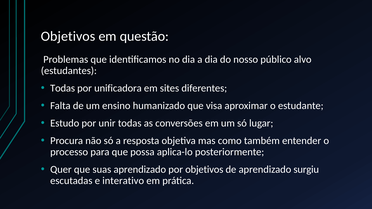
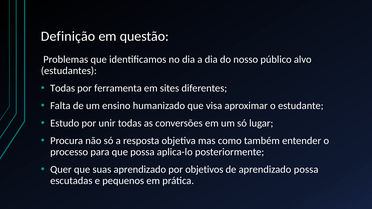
Objetivos at (68, 36): Objetivos -> Definição
unificadora: unificadora -> ferramenta
aprendizado surgiu: surgiu -> possa
interativo: interativo -> pequenos
